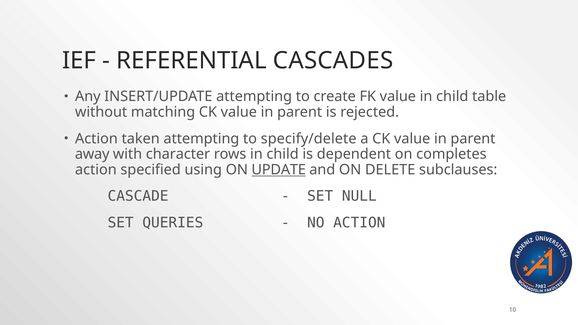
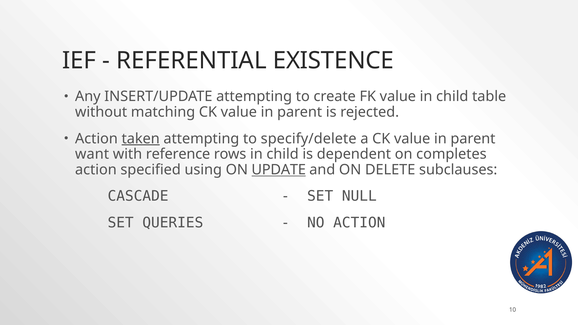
CASCADES: CASCADES -> EXISTENCE
taken underline: none -> present
away: away -> want
character: character -> reference
